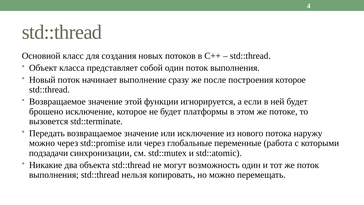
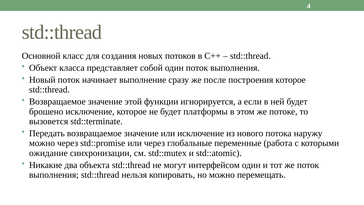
подзадачи: подзадачи -> ожидание
возможность: возможность -> интерфейсом
